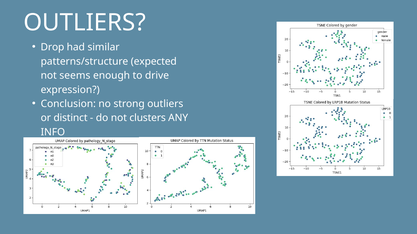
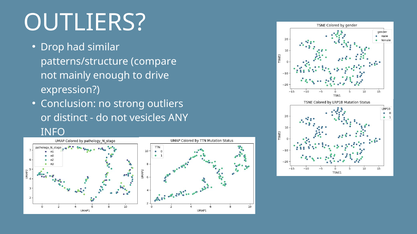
expected: expected -> compare
seems: seems -> mainly
clusters: clusters -> vesicles
